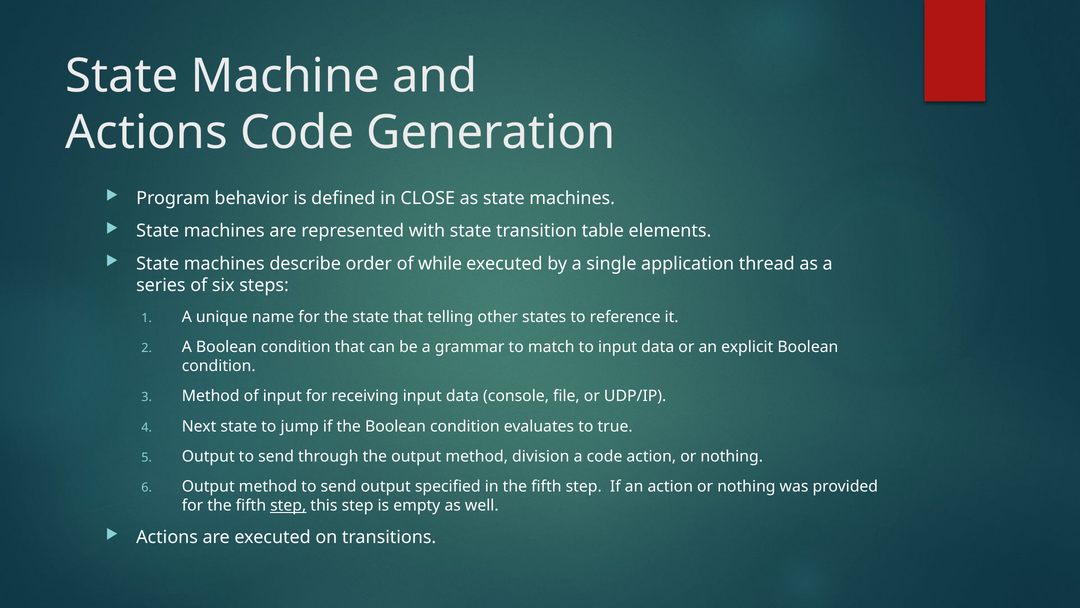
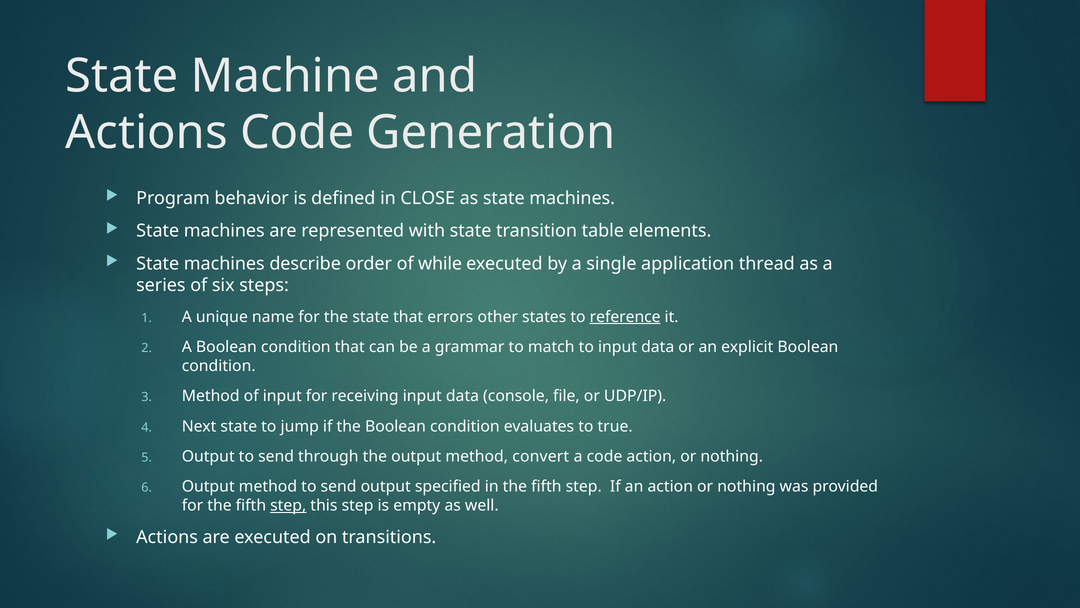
telling: telling -> errors
reference underline: none -> present
division: division -> convert
